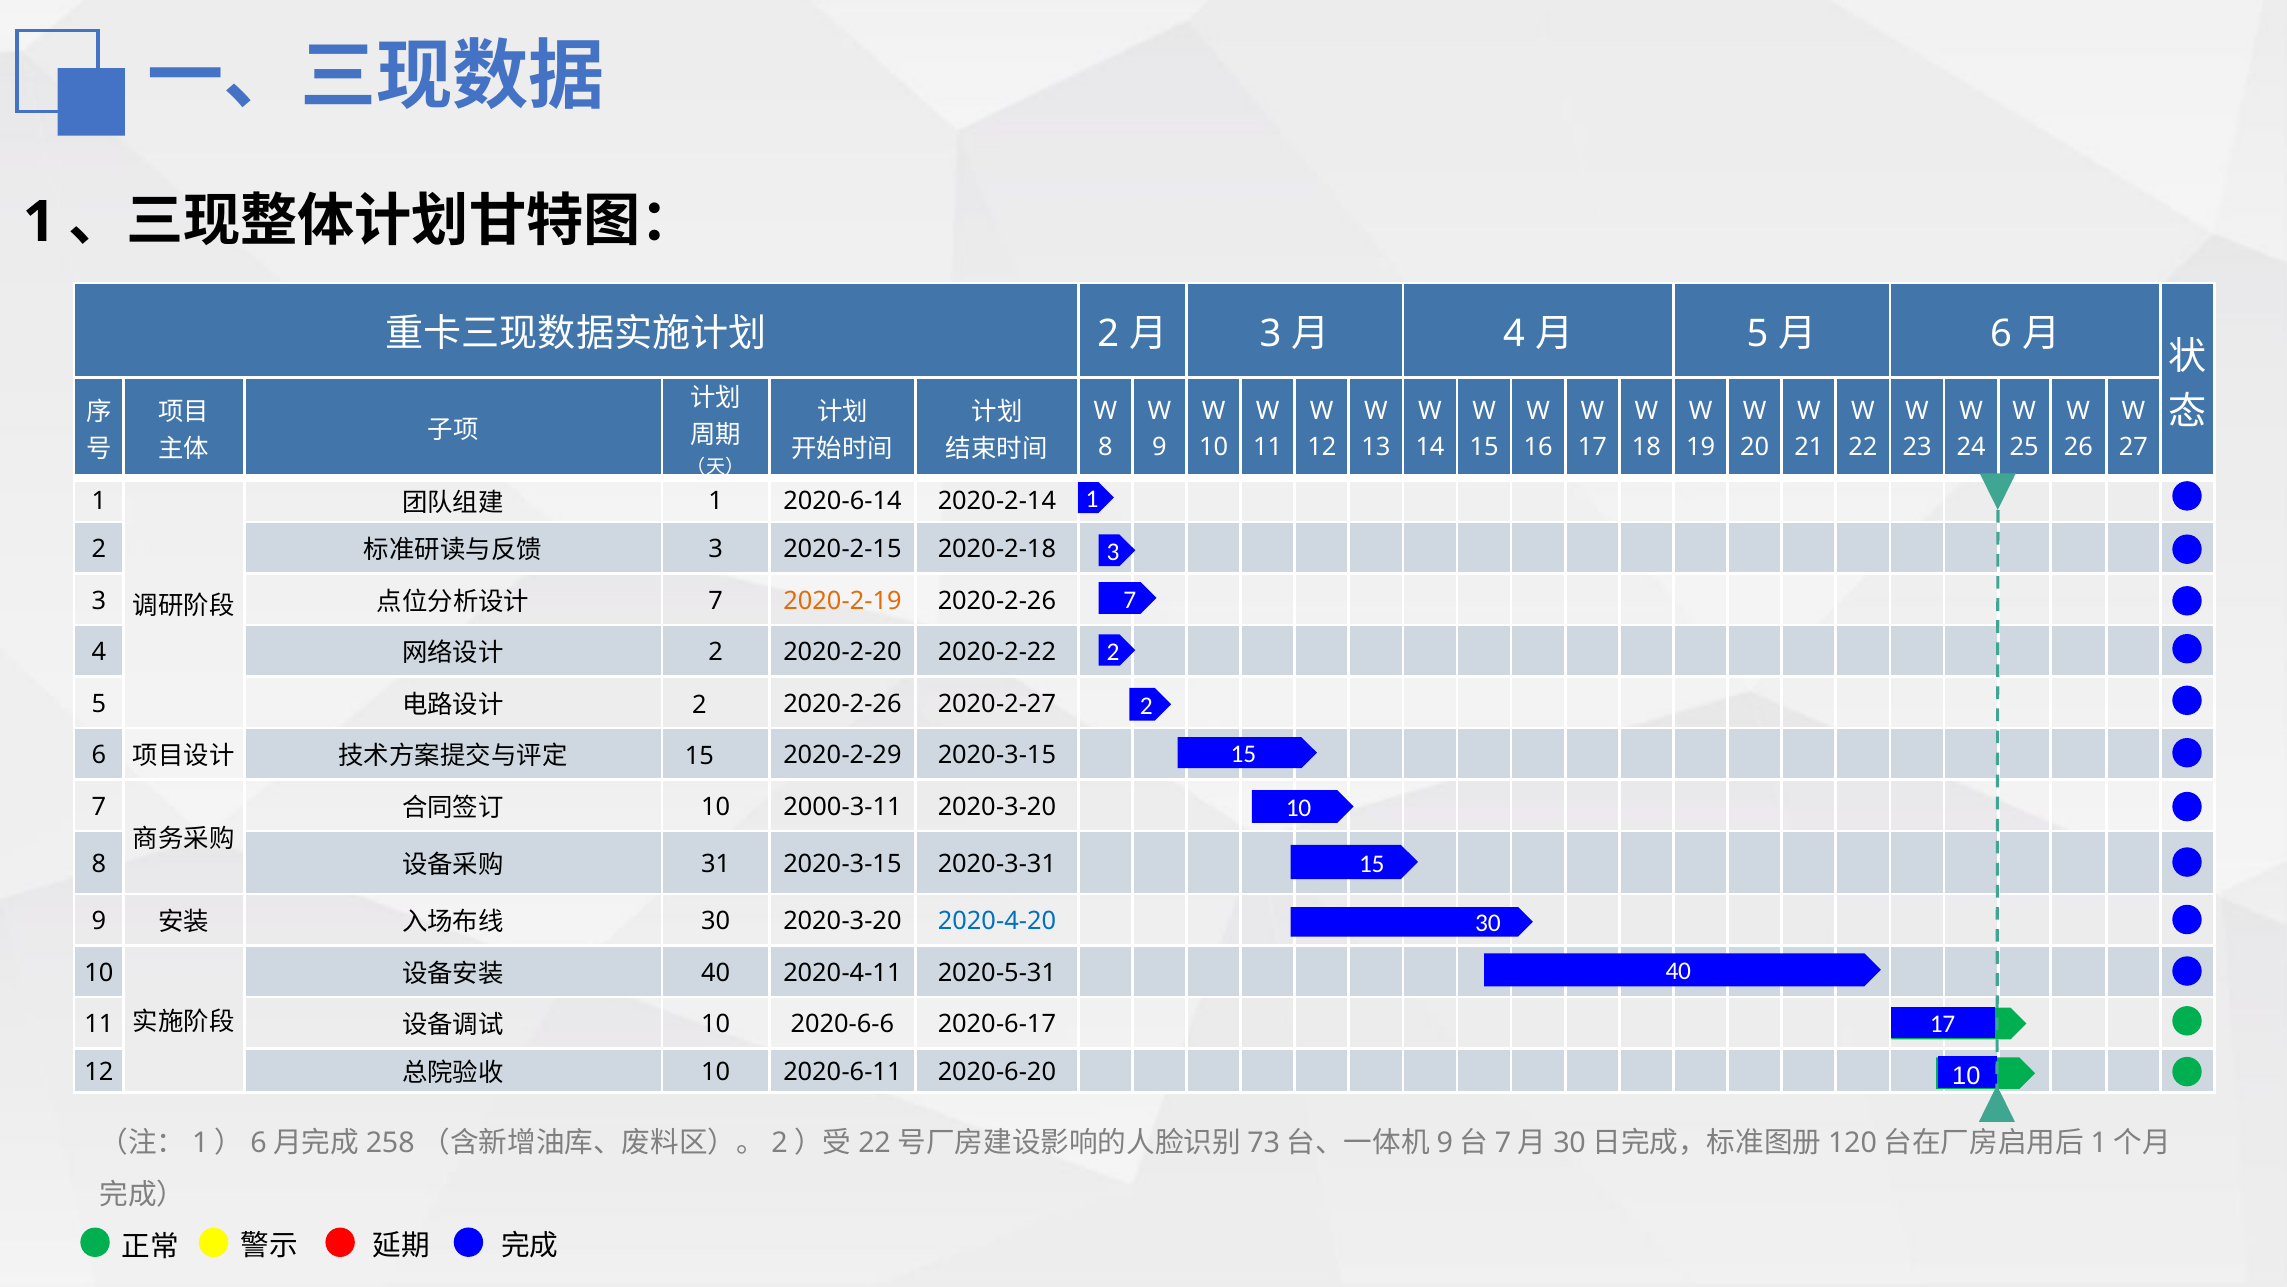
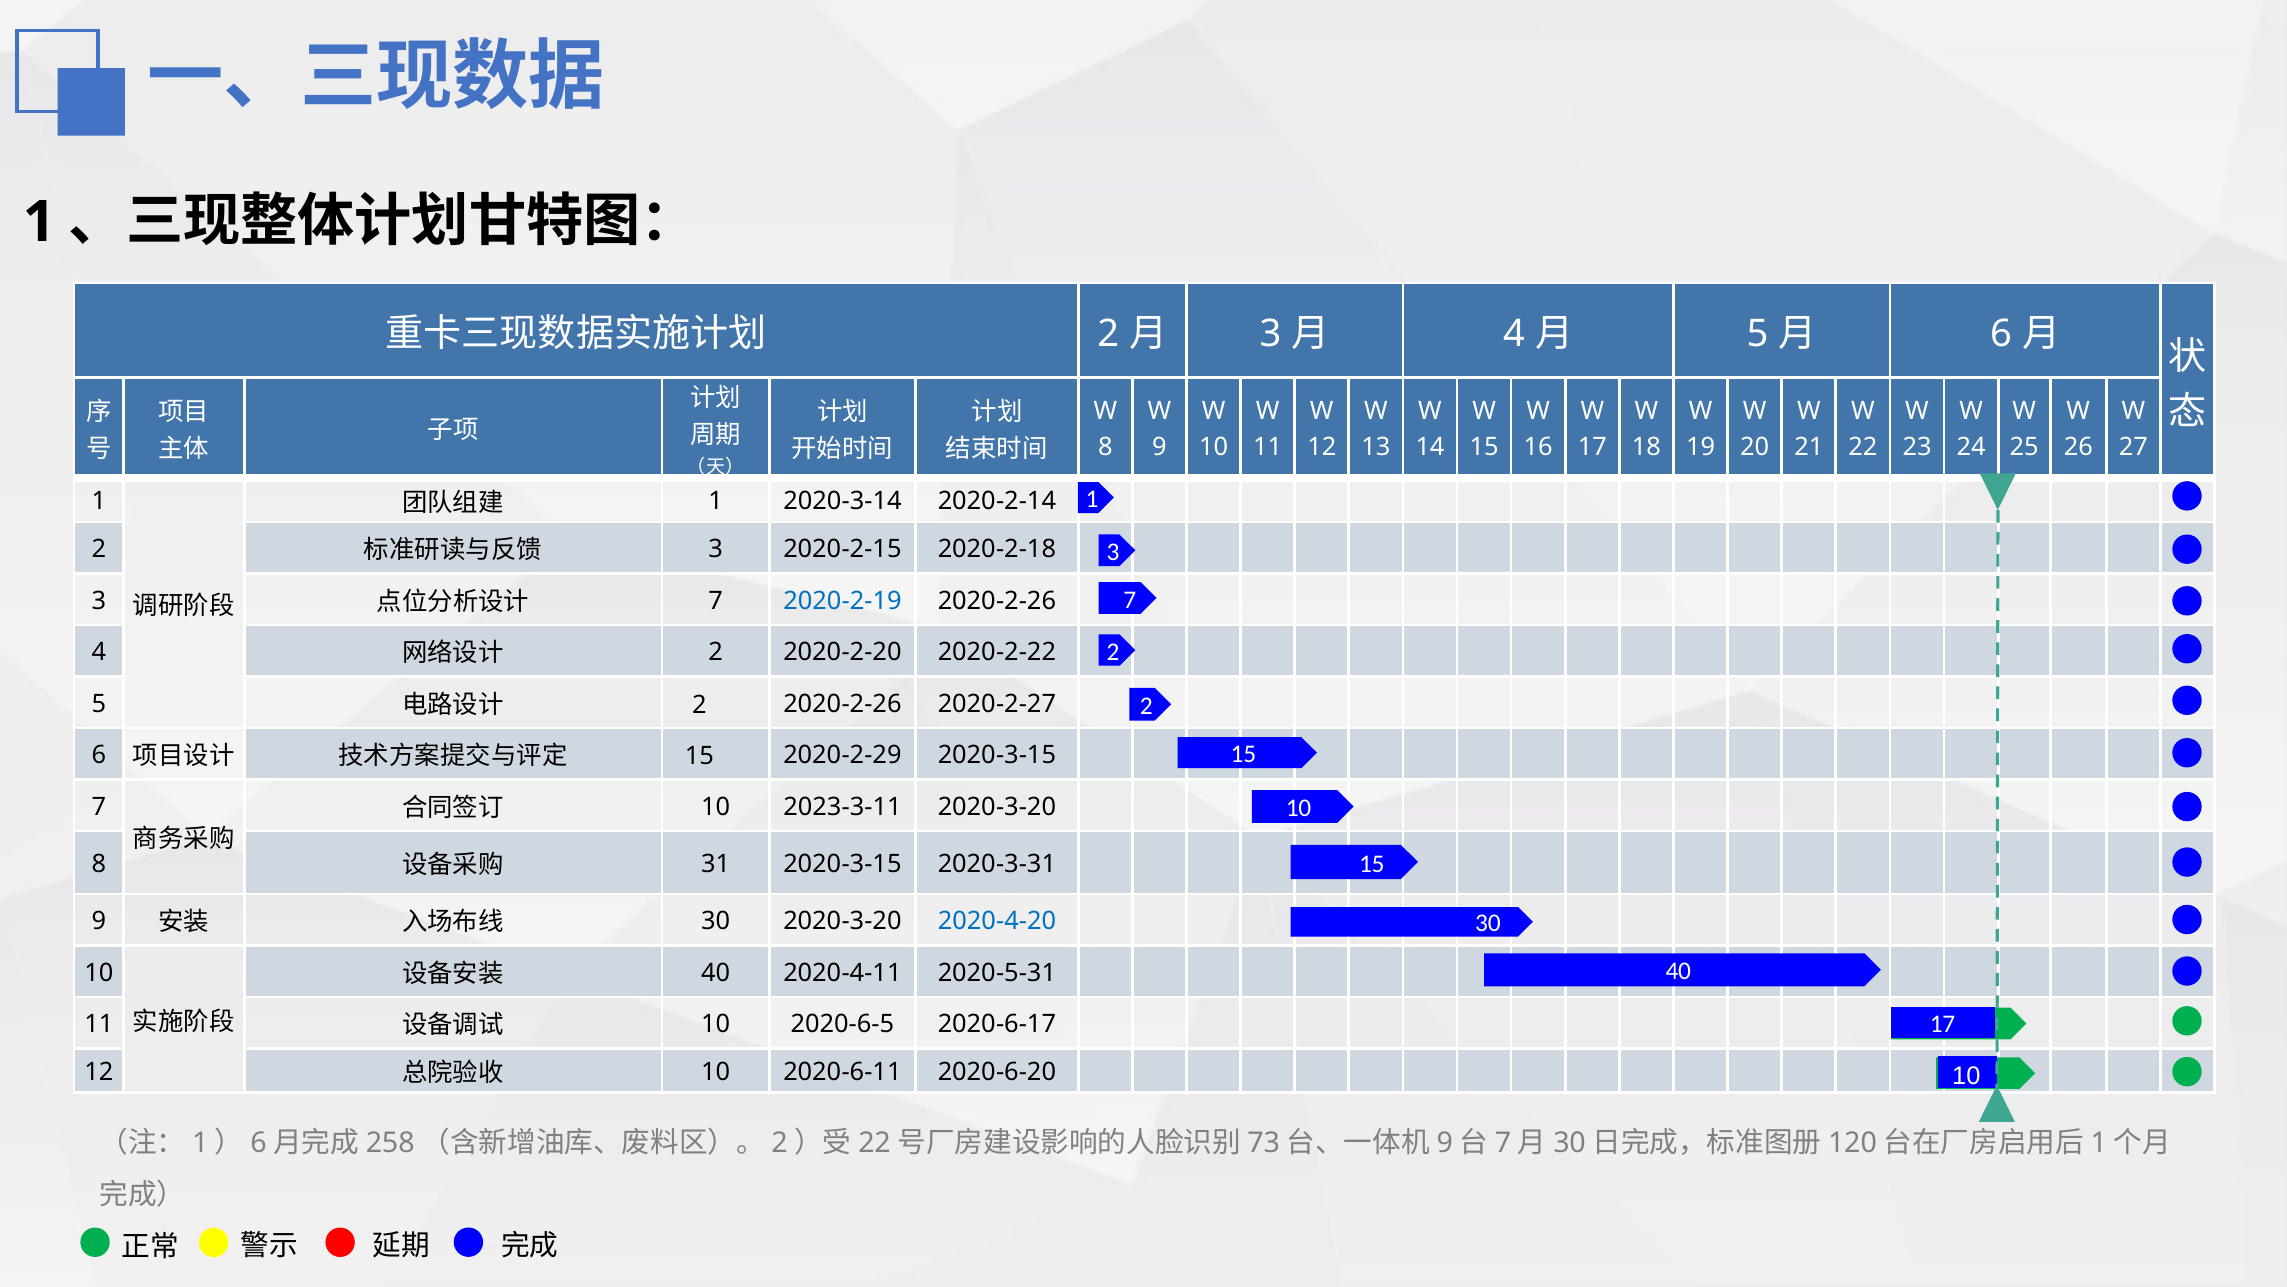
2020-6-14: 2020-6-14 -> 2020-3-14
2020-2-19 colour: orange -> blue
2000-3-11: 2000-3-11 -> 2023-3-11
2020-6-6: 2020-6-6 -> 2020-6-5
